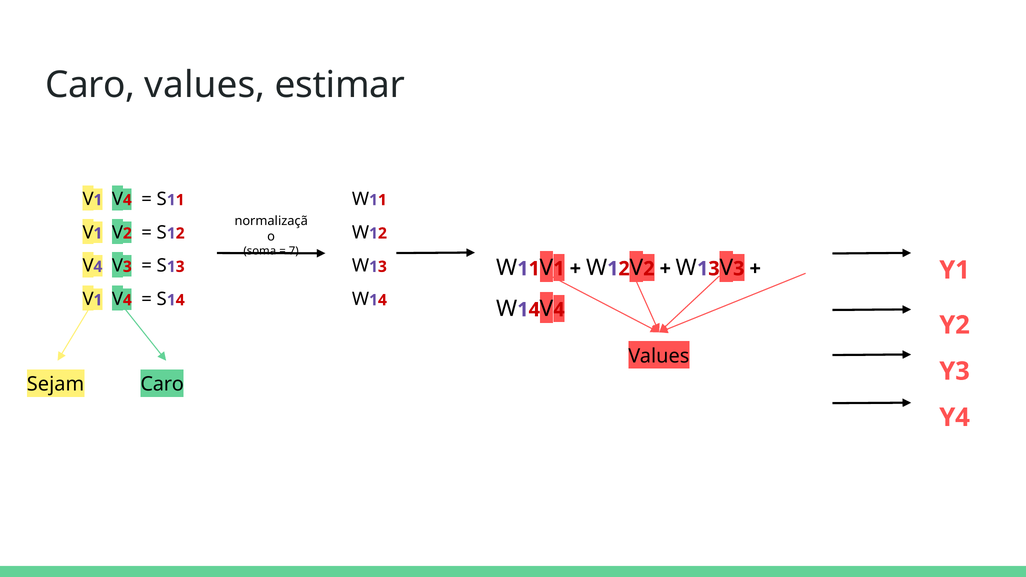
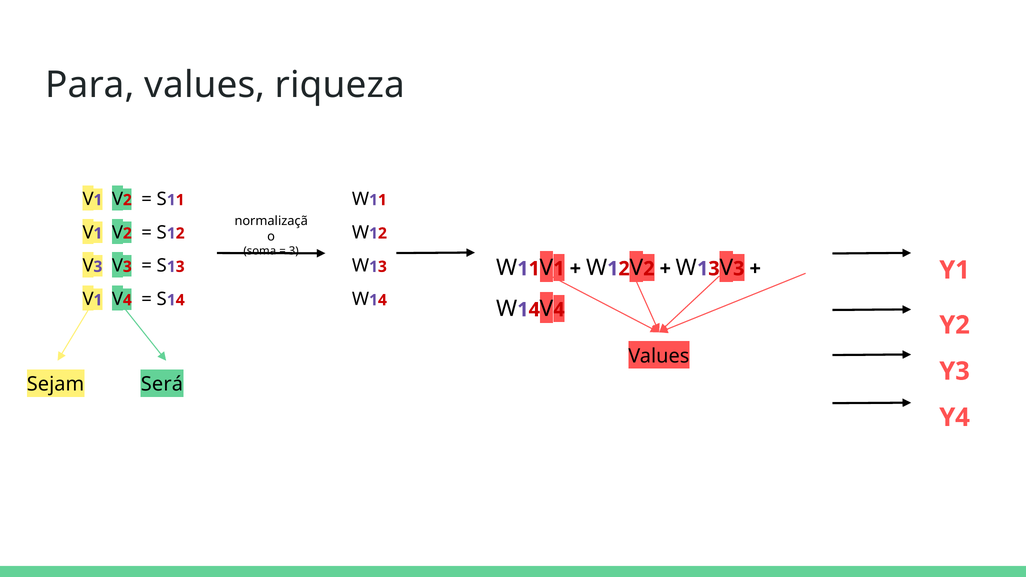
Caro at (90, 85): Caro -> Para
estimar: estimar -> riqueza
4 at (127, 200): 4 -> 2
7 at (294, 251): 7 -> 3
4 at (98, 267): 4 -> 3
Caro at (162, 384): Caro -> Será
